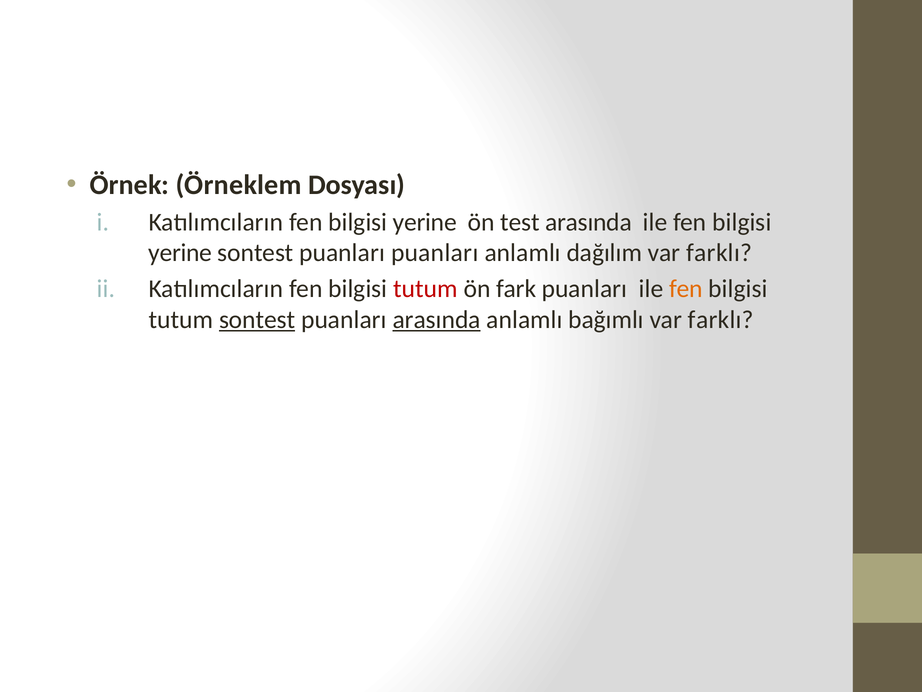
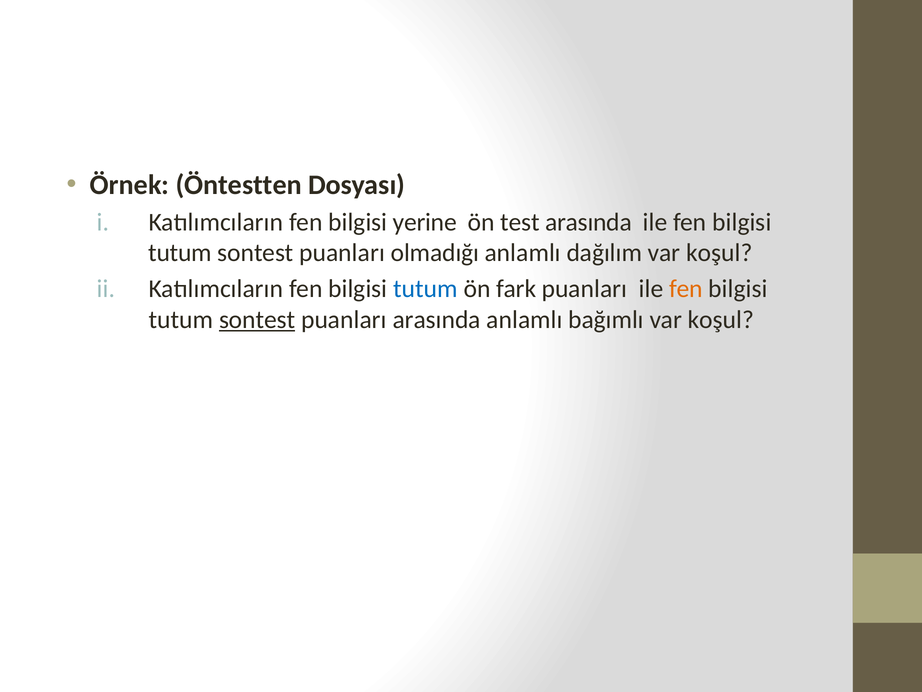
Örneklem: Örneklem -> Öntestten
yerine at (180, 253): yerine -> tutum
puanları puanları: puanları -> olmadığı
farklı at (719, 253): farklı -> koşul
tutum at (425, 289) colour: red -> blue
arasında at (437, 319) underline: present -> none
farklı at (721, 319): farklı -> koşul
